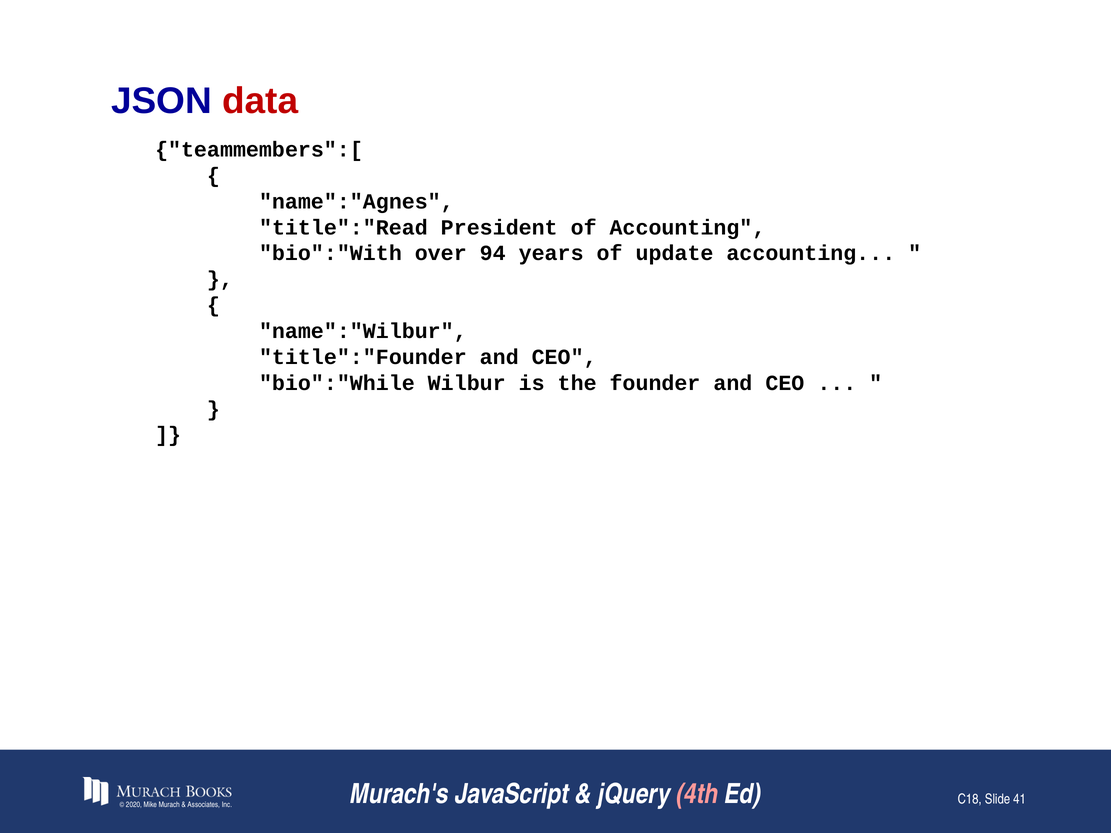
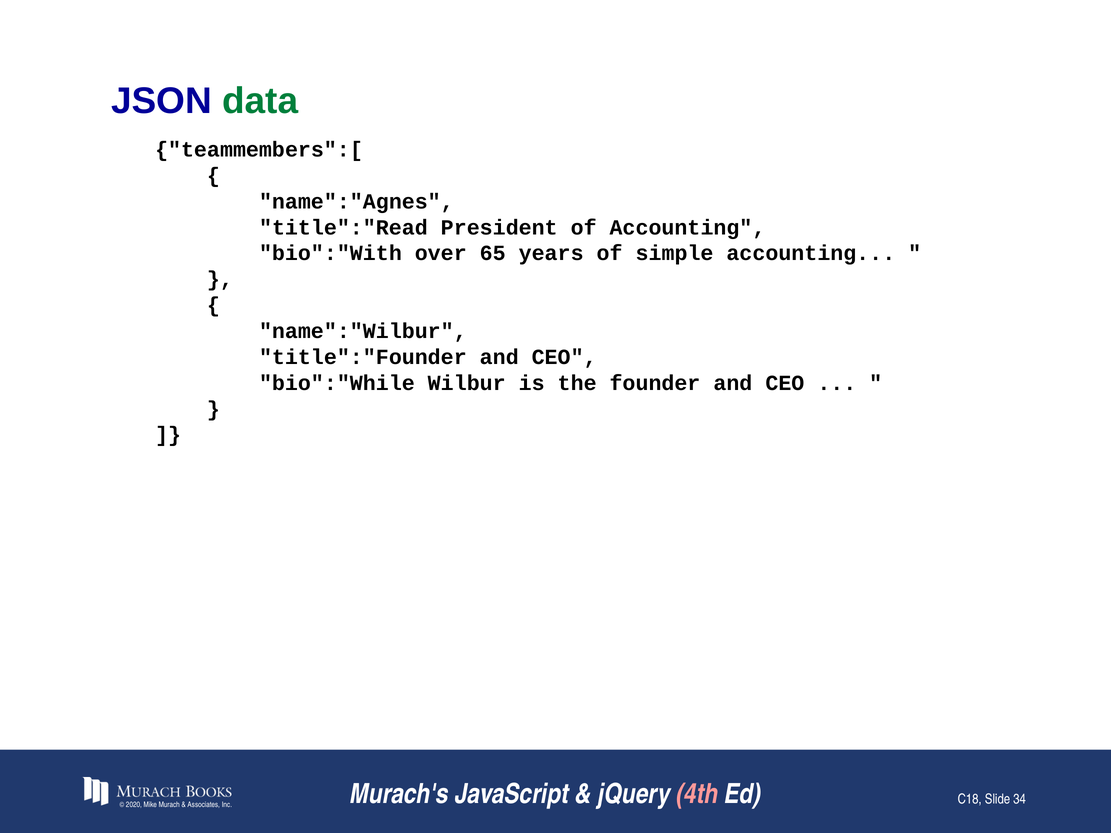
data colour: red -> green
94: 94 -> 65
update: update -> simple
41: 41 -> 34
